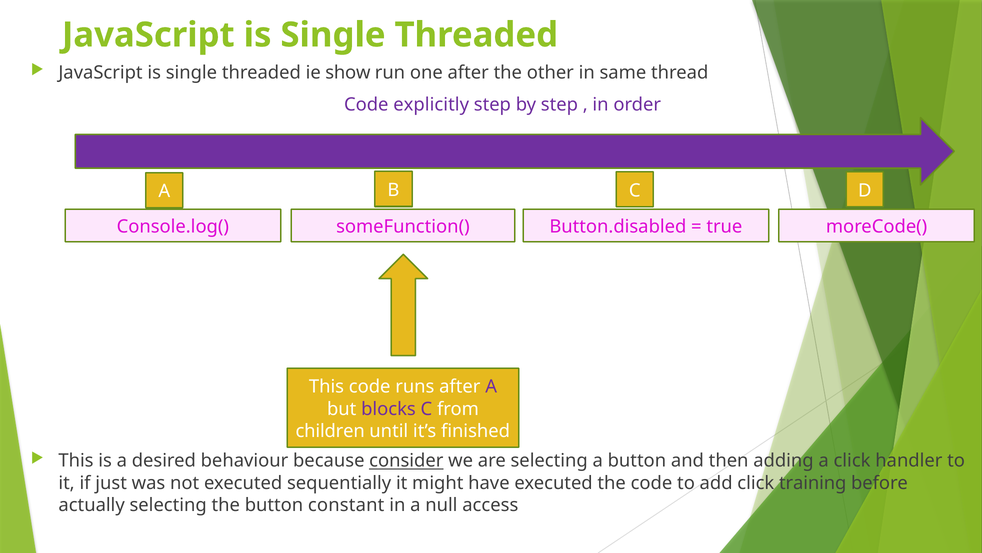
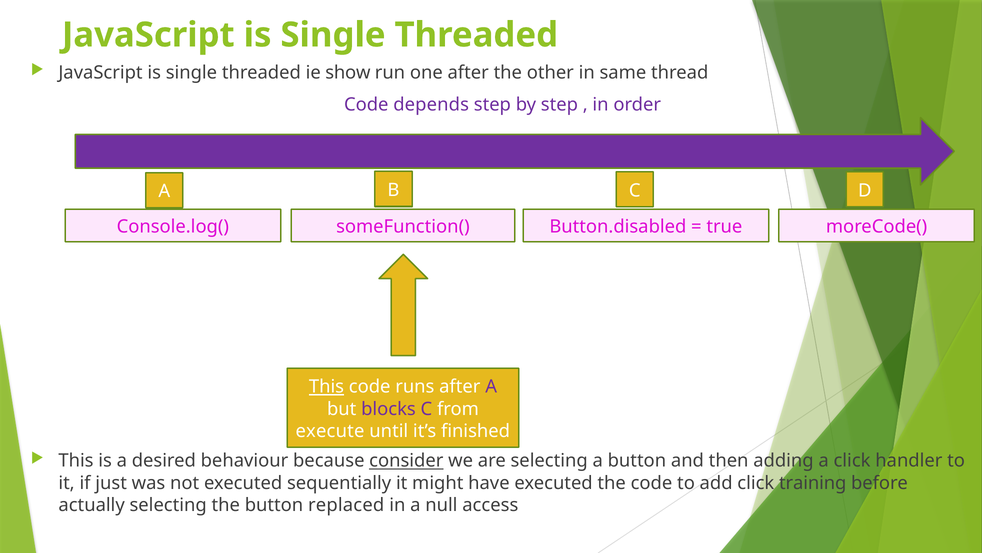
explicitly: explicitly -> depends
This at (327, 386) underline: none -> present
children: children -> execute
constant: constant -> replaced
